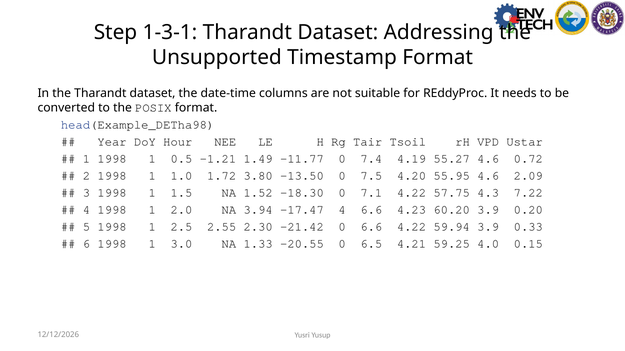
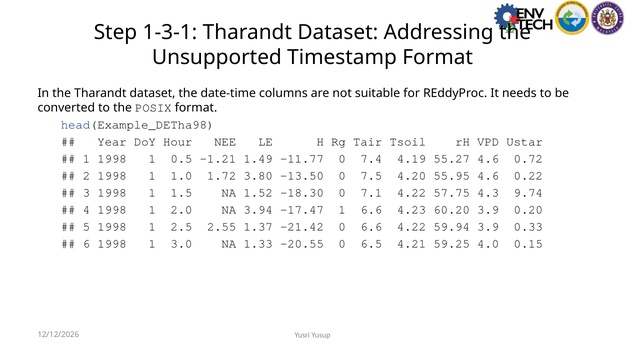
2.09: 2.09 -> 0.22
7.22: 7.22 -> 9.74
-17.47 4: 4 -> 1
2.30: 2.30 -> 1.37
